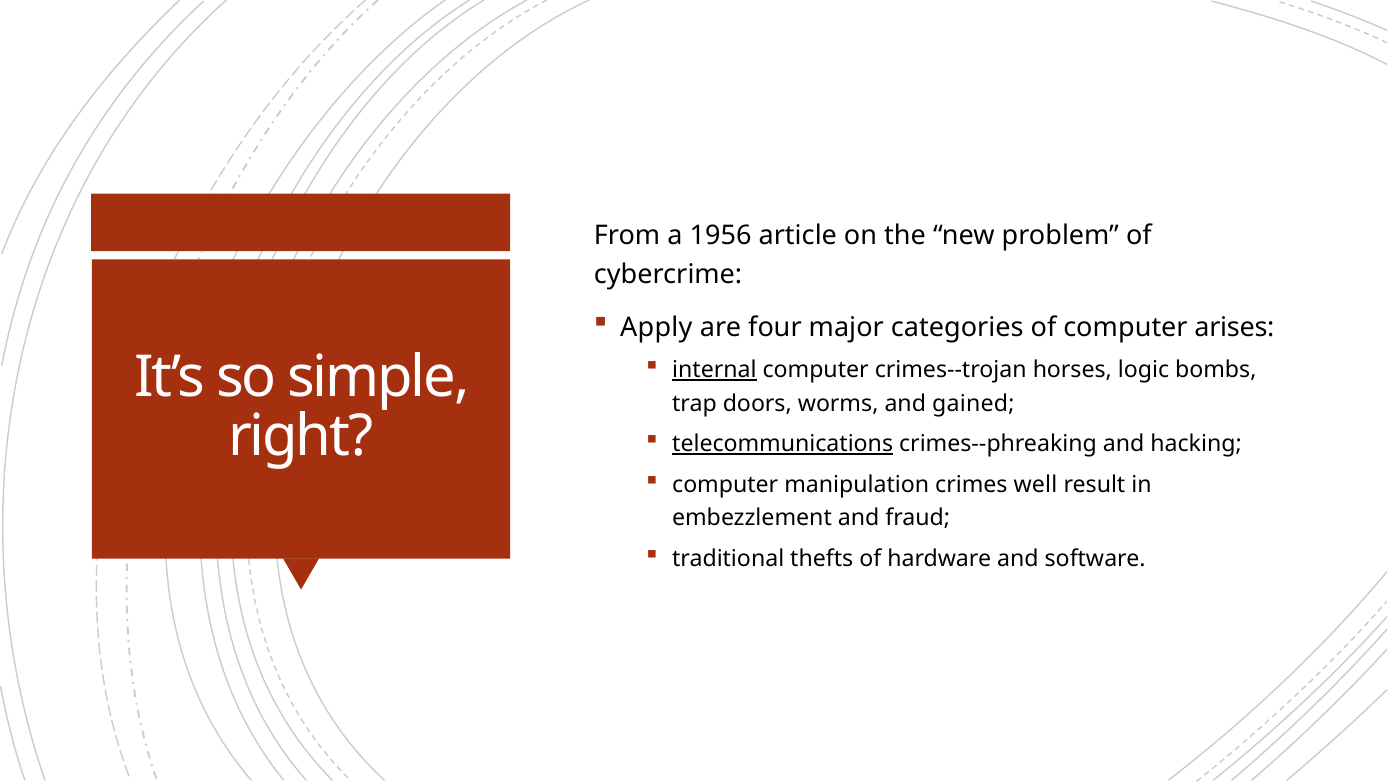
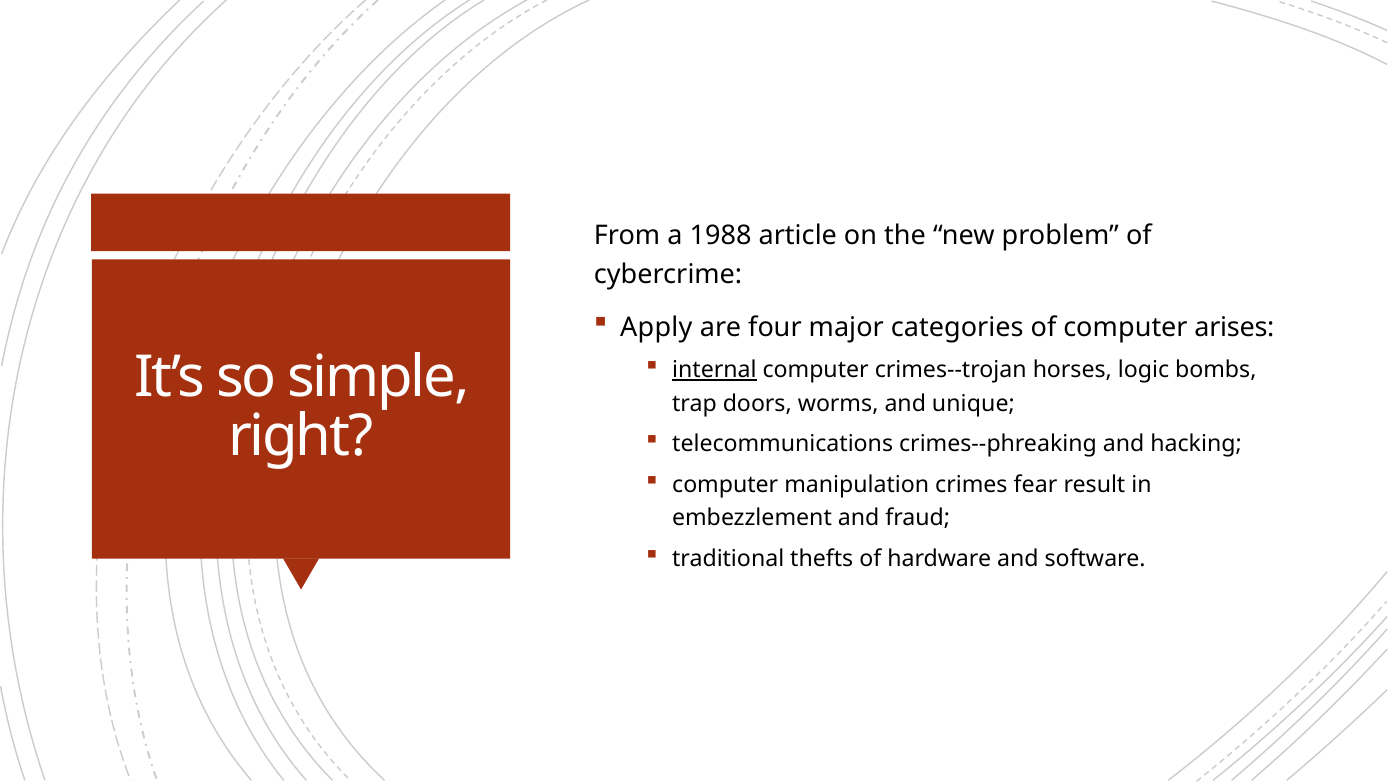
1956: 1956 -> 1988
gained: gained -> unique
telecommunications underline: present -> none
well: well -> fear
